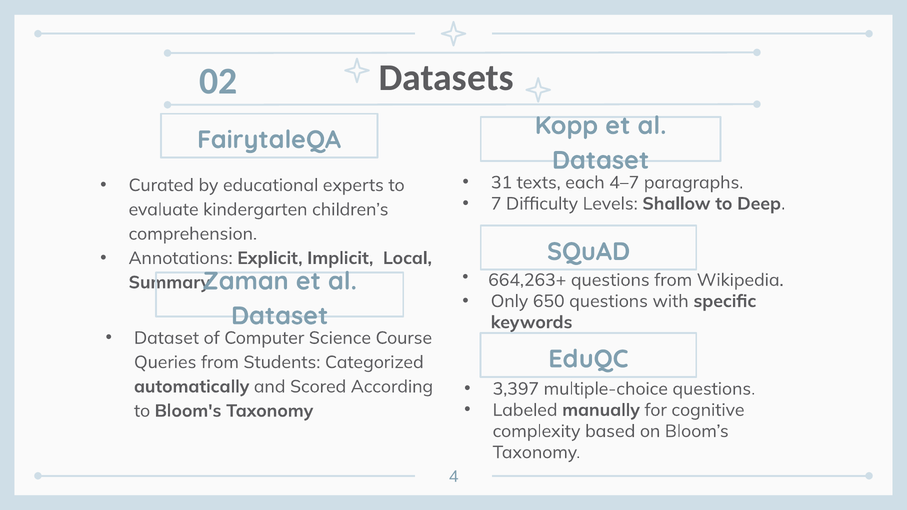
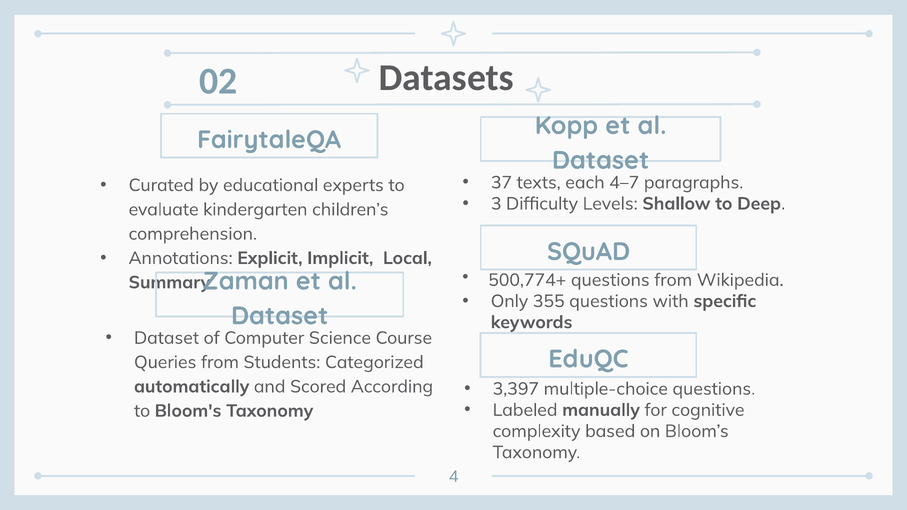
31: 31 -> 37
7: 7 -> 3
664,263+: 664,263+ -> 500,774+
650: 650 -> 355
